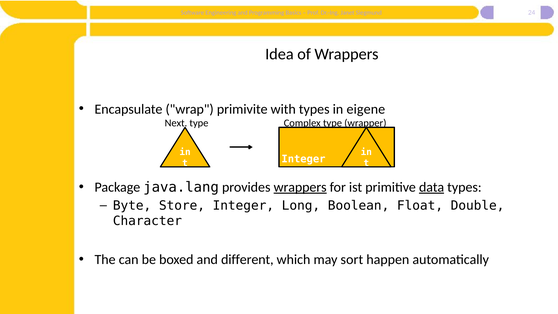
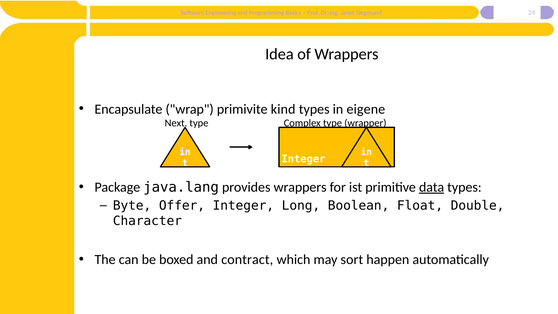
with: with -> kind
wrappers at (300, 187) underline: present -> none
Store: Store -> Offer
different: different -> contract
